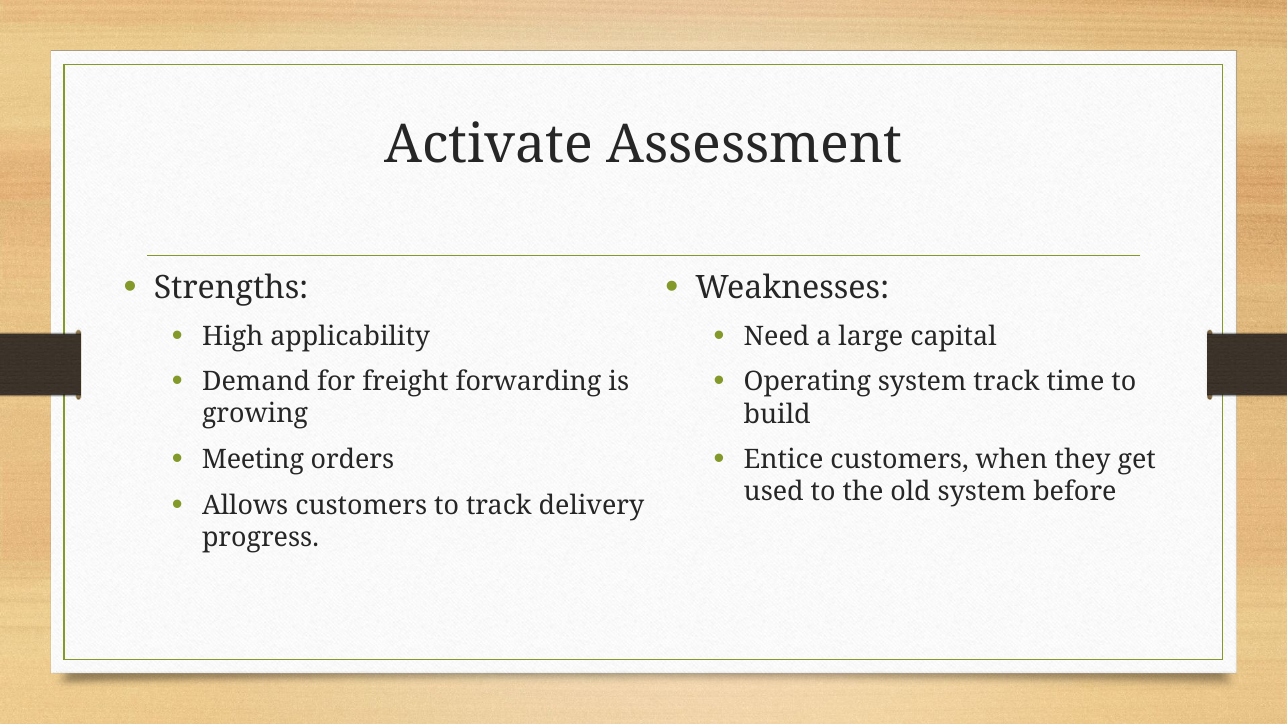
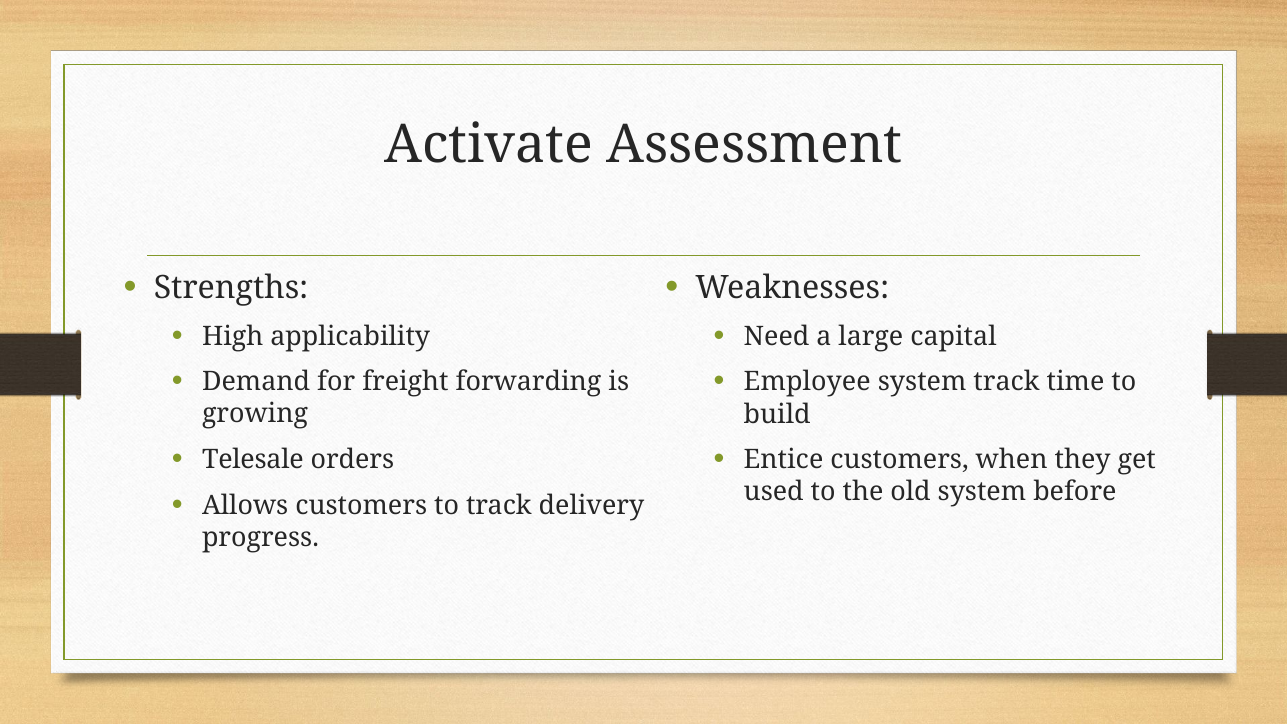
Operating: Operating -> Employee
Meeting: Meeting -> Telesale
